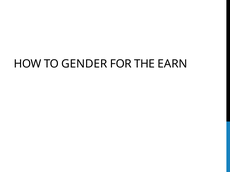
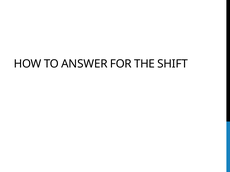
GENDER: GENDER -> ANSWER
EARN: EARN -> SHIFT
